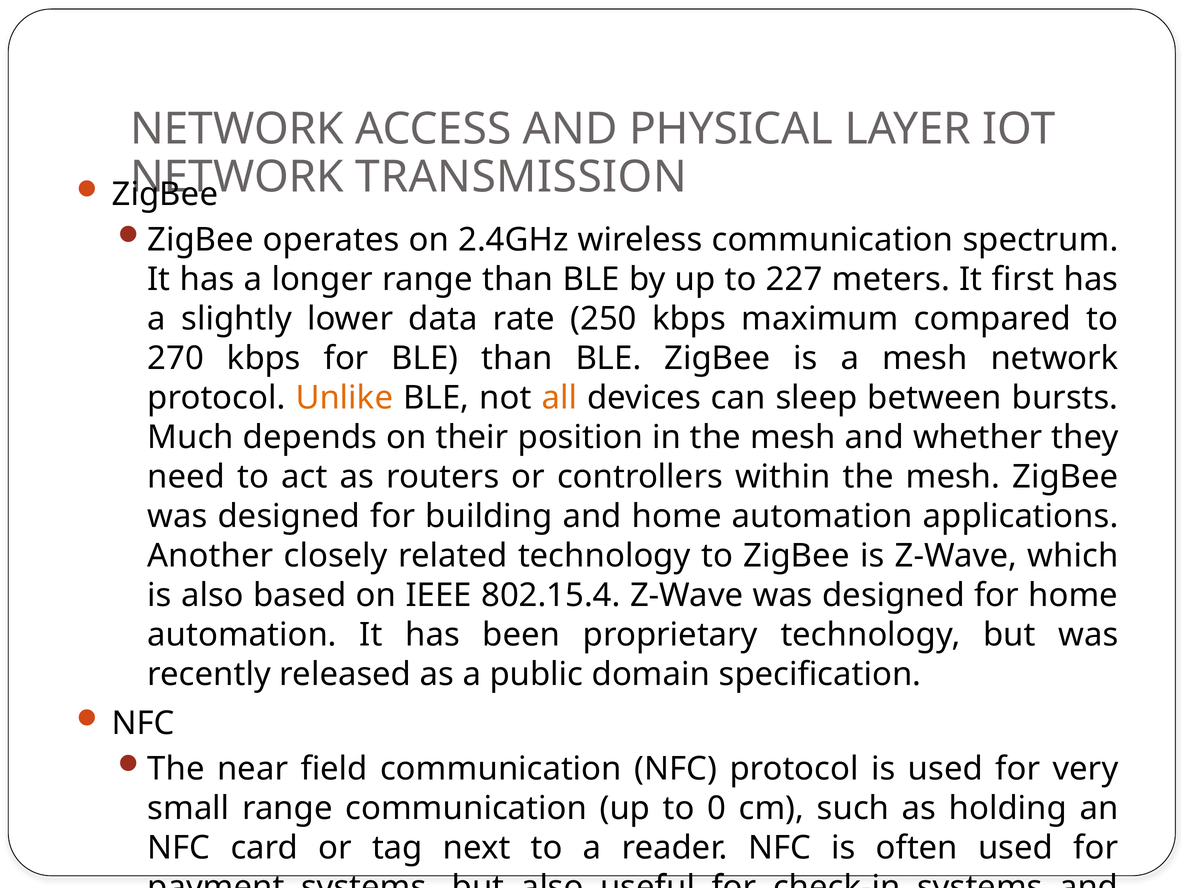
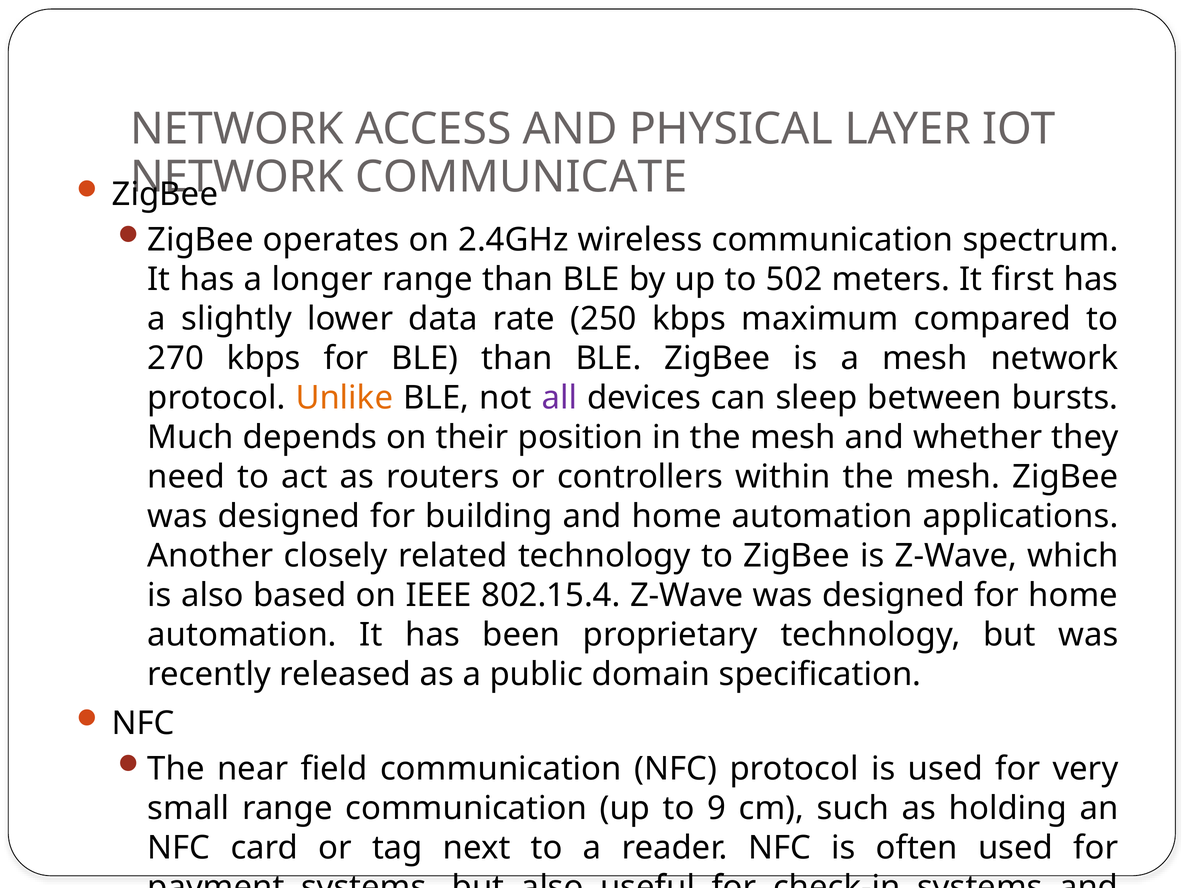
TRANSMISSION: TRANSMISSION -> COMMUNICATE
227: 227 -> 502
all colour: orange -> purple
0: 0 -> 9
